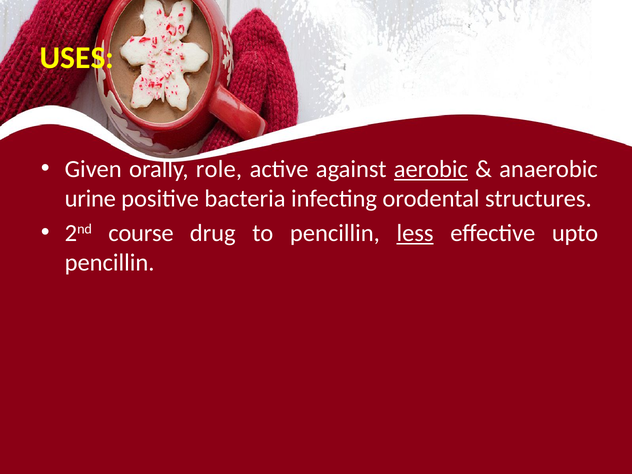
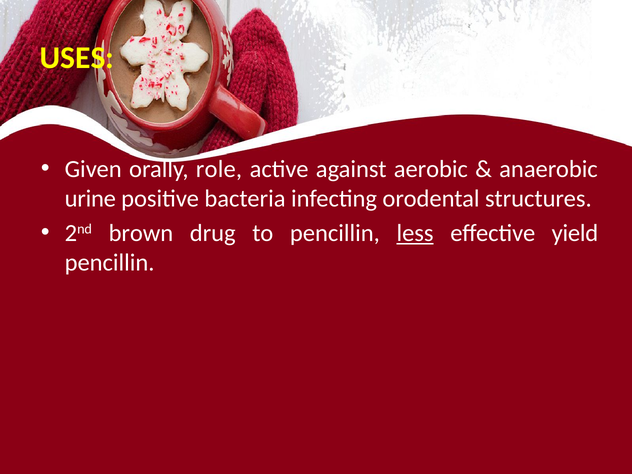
aerobic underline: present -> none
course: course -> brown
upto: upto -> yield
